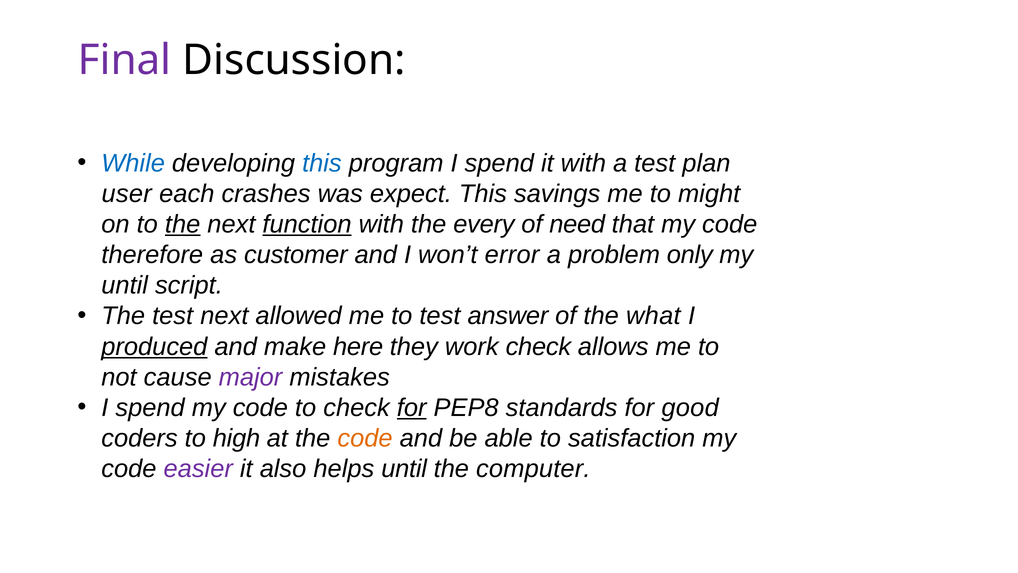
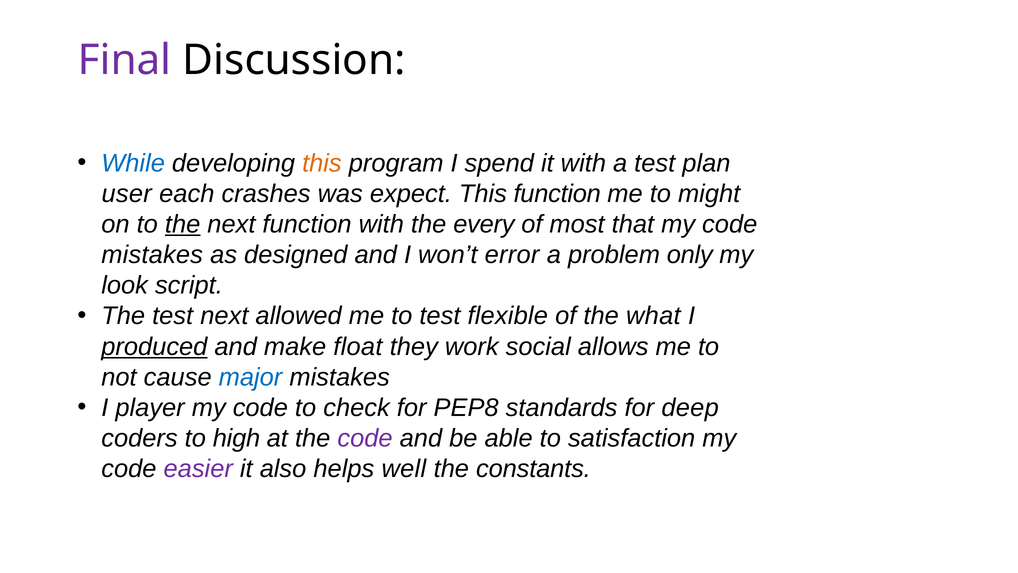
this at (322, 163) colour: blue -> orange
This savings: savings -> function
function at (307, 224) underline: present -> none
need: need -> most
therefore at (152, 255): therefore -> mistakes
customer: customer -> designed
until at (125, 285): until -> look
answer: answer -> flexible
here: here -> float
work check: check -> social
major colour: purple -> blue
spend at (150, 407): spend -> player
for at (412, 407) underline: present -> none
good: good -> deep
code at (365, 438) colour: orange -> purple
helps until: until -> well
computer: computer -> constants
